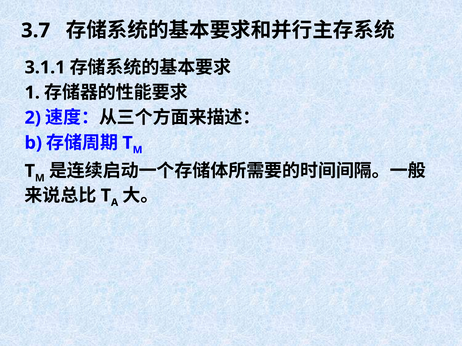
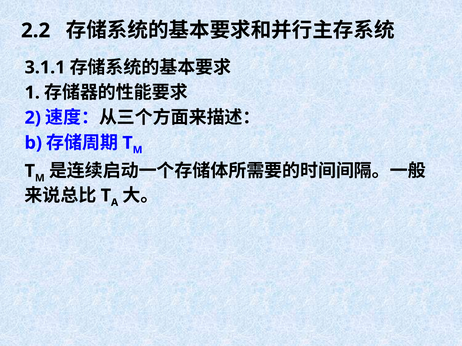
3.7: 3.7 -> 2.2
